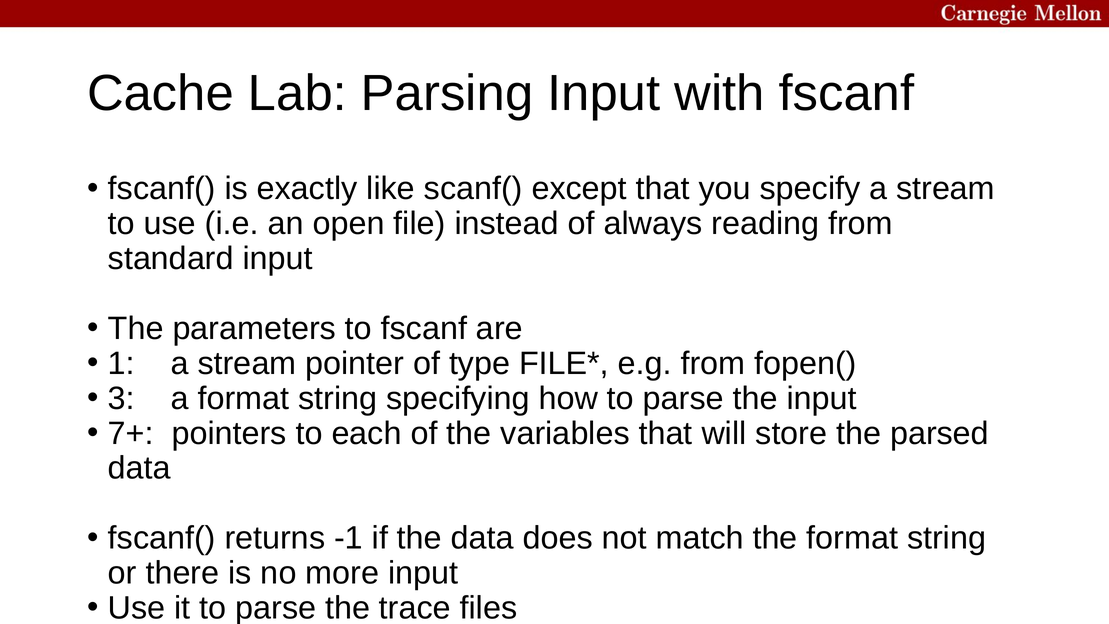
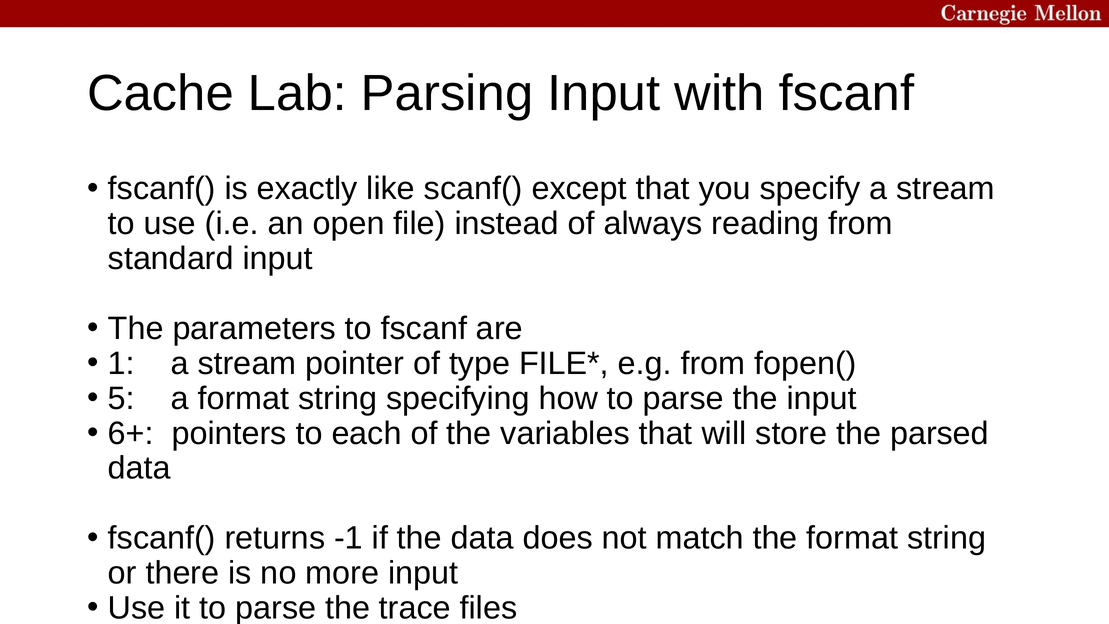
3: 3 -> 5
7+: 7+ -> 6+
